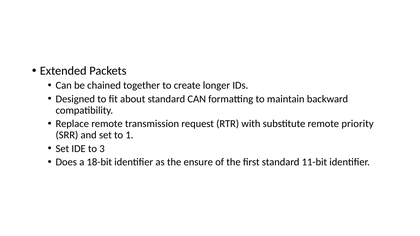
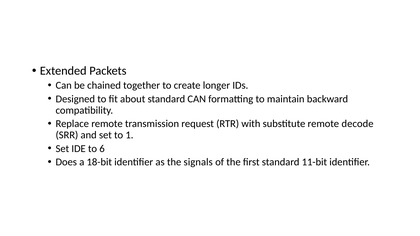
priority: priority -> decode
3: 3 -> 6
ensure: ensure -> signals
